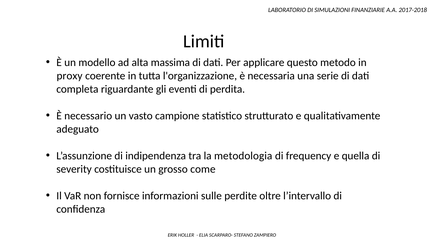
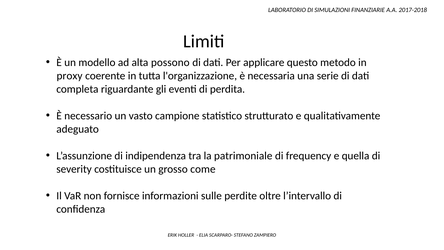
massima: massima -> possono
metodologia: metodologia -> patrimoniale
